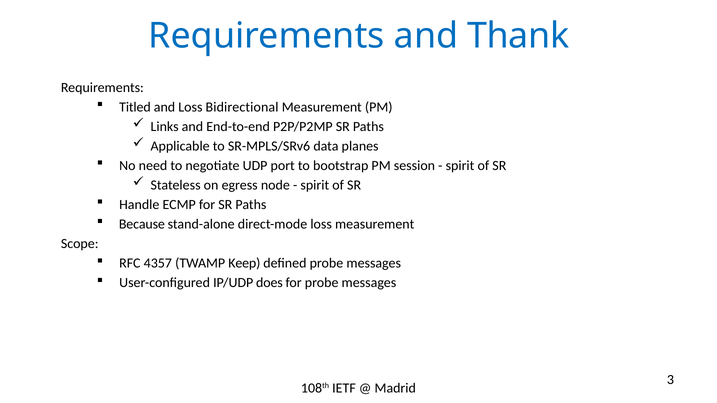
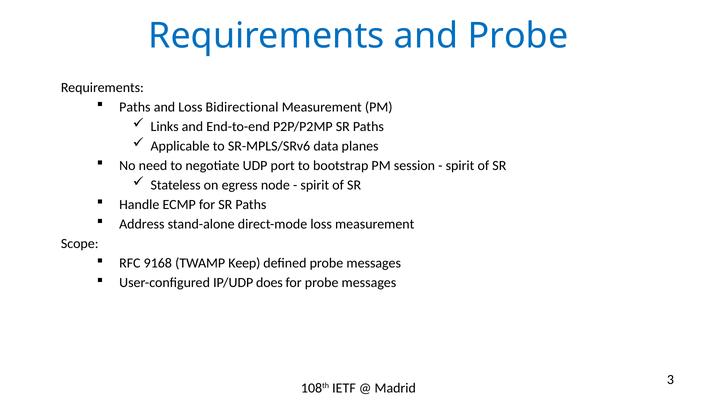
and Thank: Thank -> Probe
Titled at (135, 107): Titled -> Paths
Because: Because -> Address
4357: 4357 -> 9168
